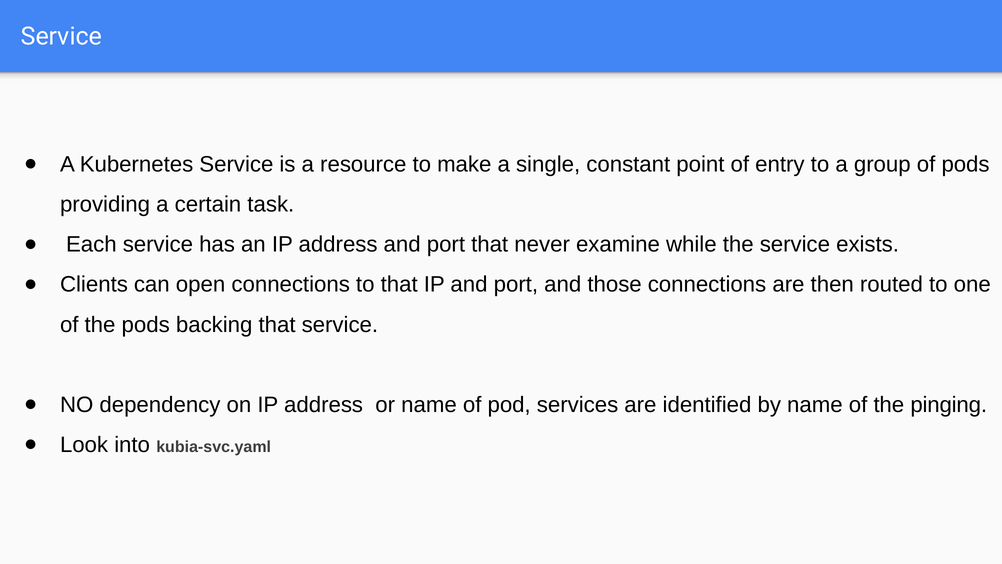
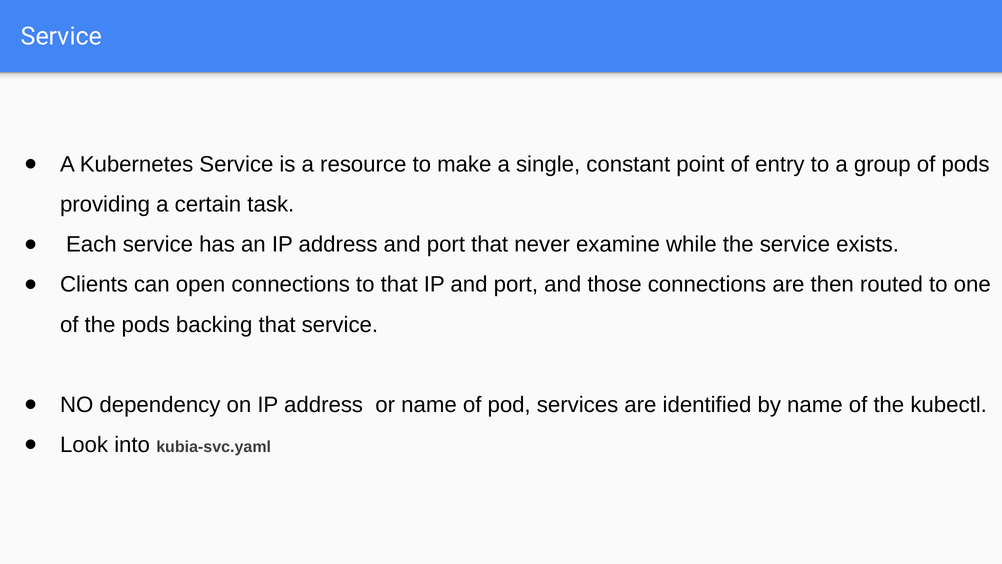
pinging: pinging -> kubectl
